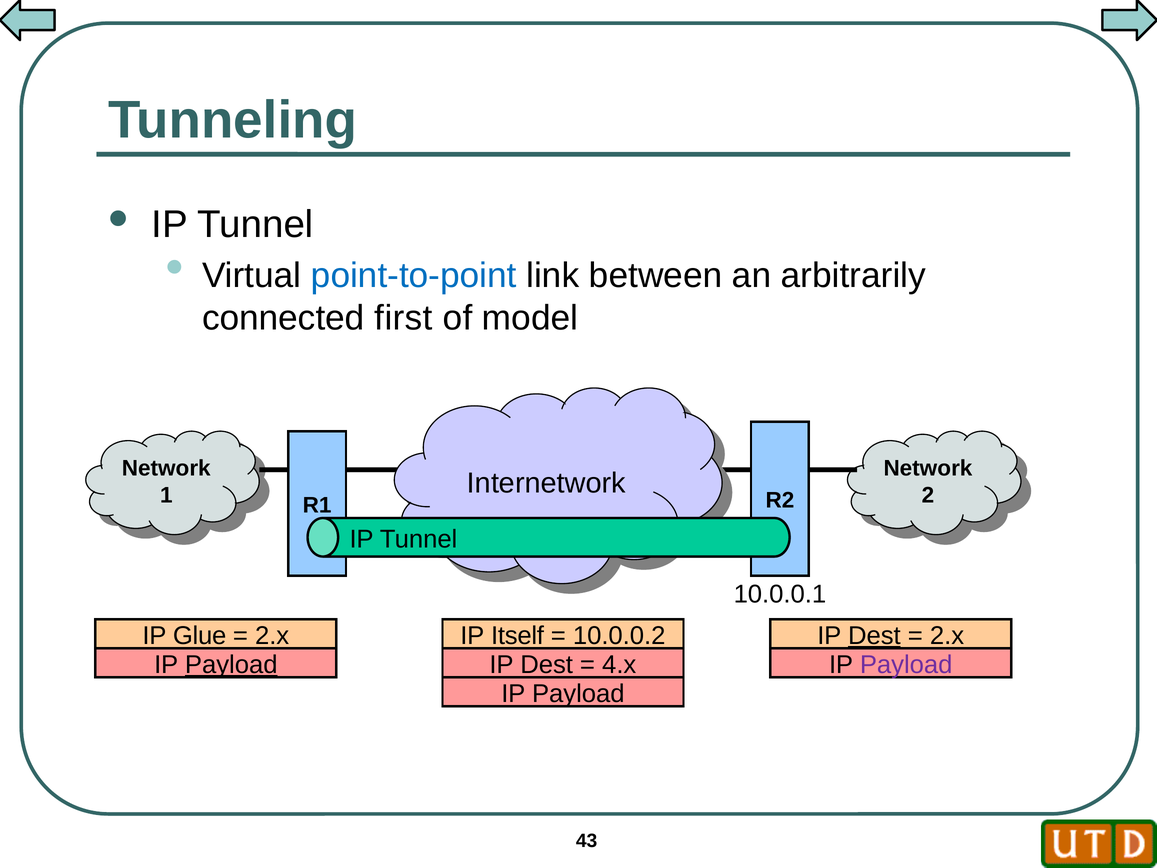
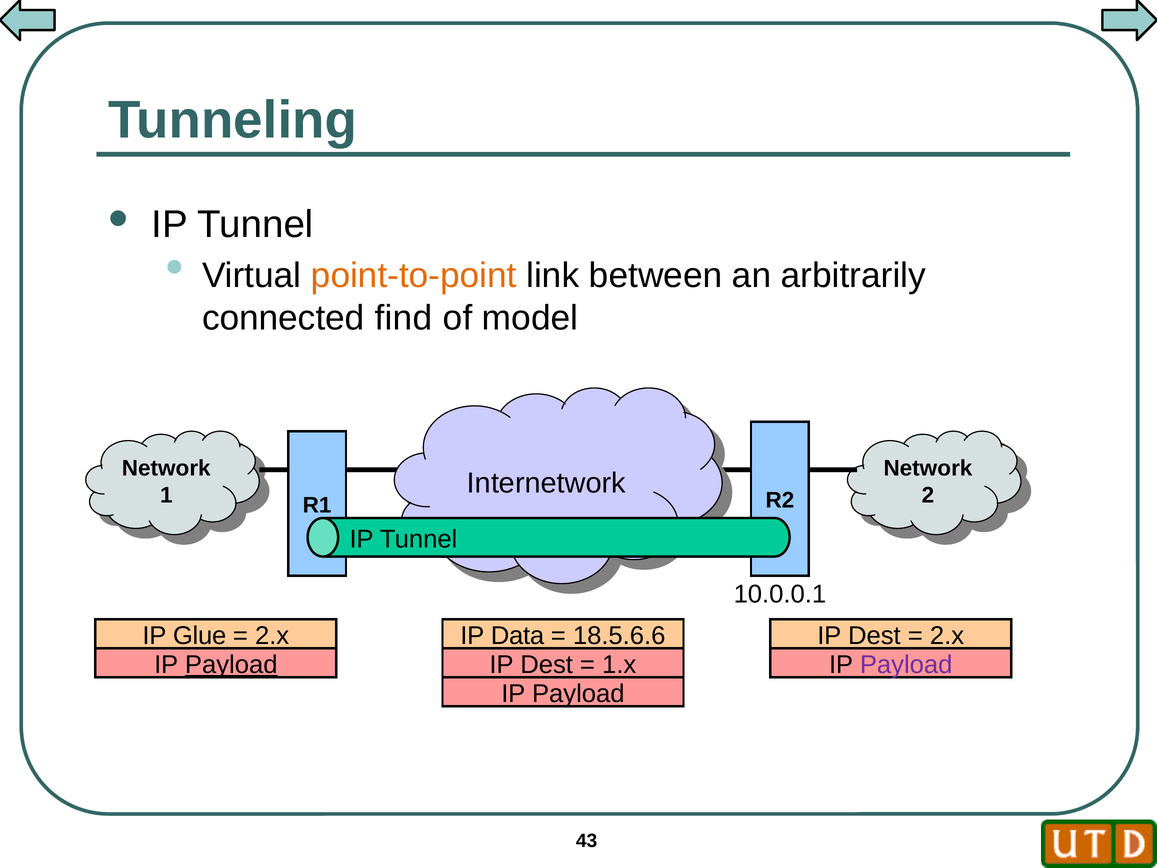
point-to-point colour: blue -> orange
first: first -> find
Itself: Itself -> Data
10.0.0.2: 10.0.0.2 -> 18.5.6.6
Dest at (874, 636) underline: present -> none
4.x: 4.x -> 1.x
